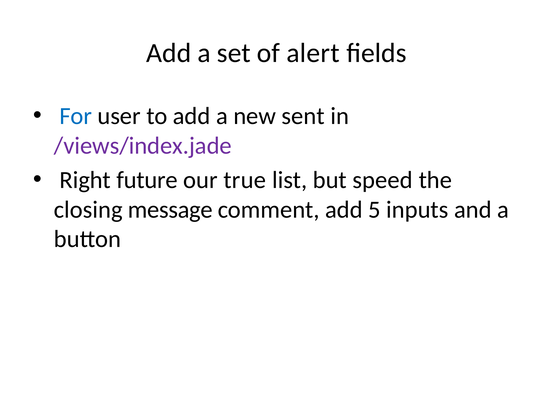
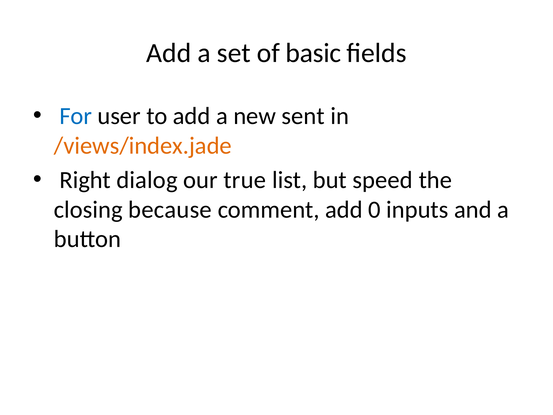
alert: alert -> basic
/views/index.jade colour: purple -> orange
future: future -> dialog
message: message -> because
5: 5 -> 0
